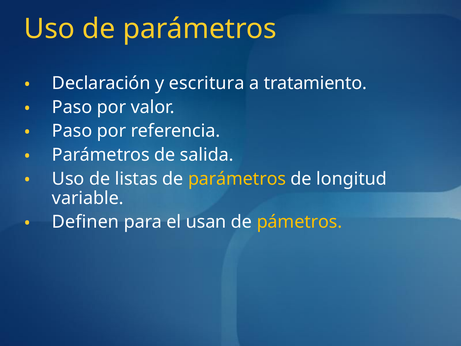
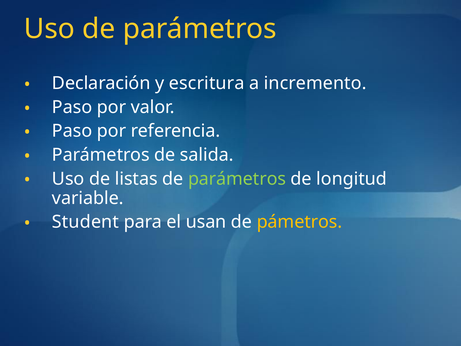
tratamiento: tratamiento -> incremento
parámetros at (237, 179) colour: yellow -> light green
Definen: Definen -> Student
